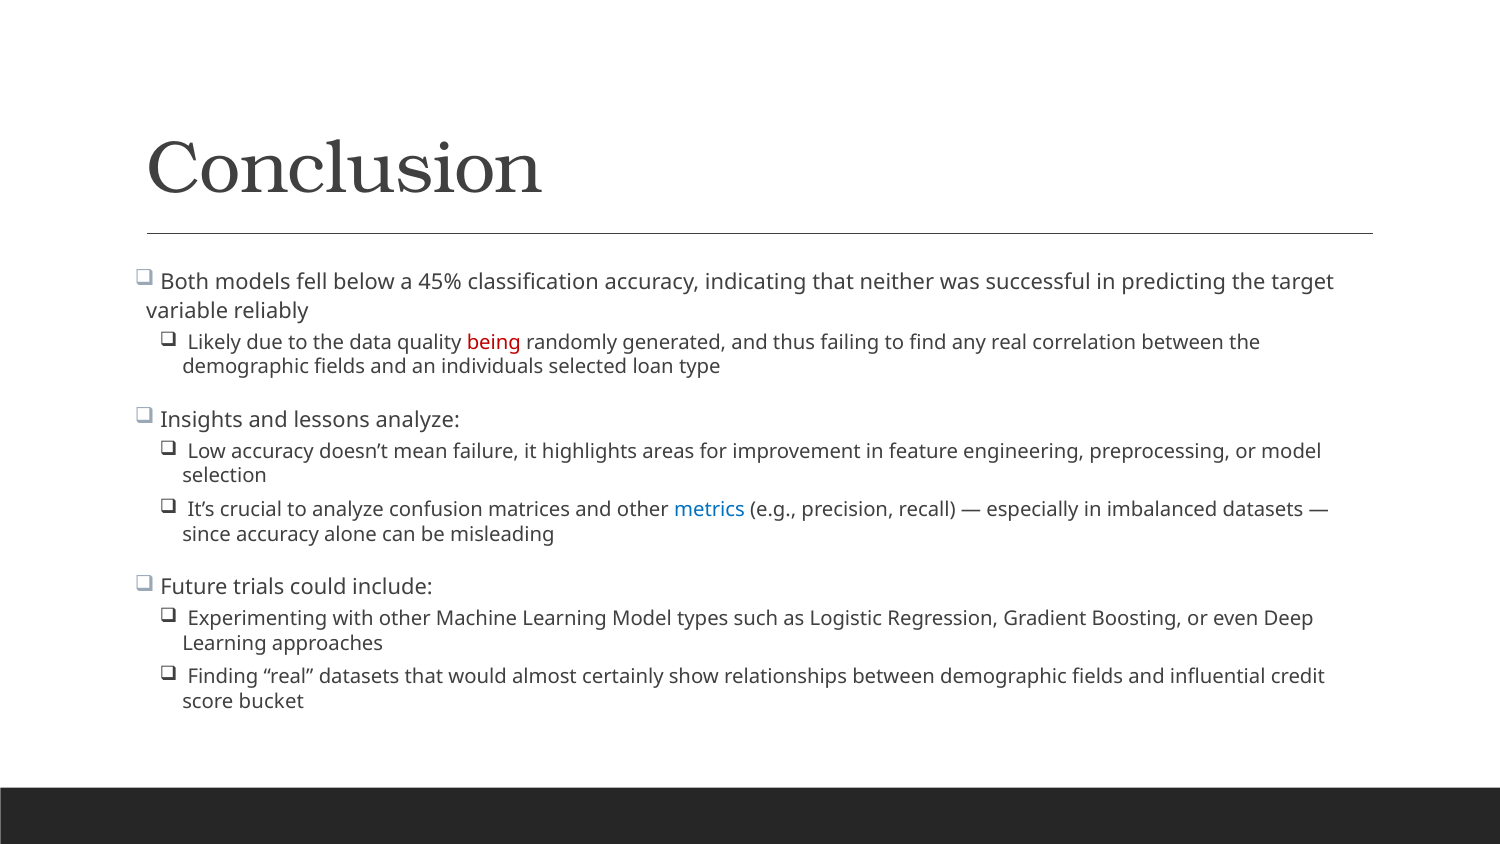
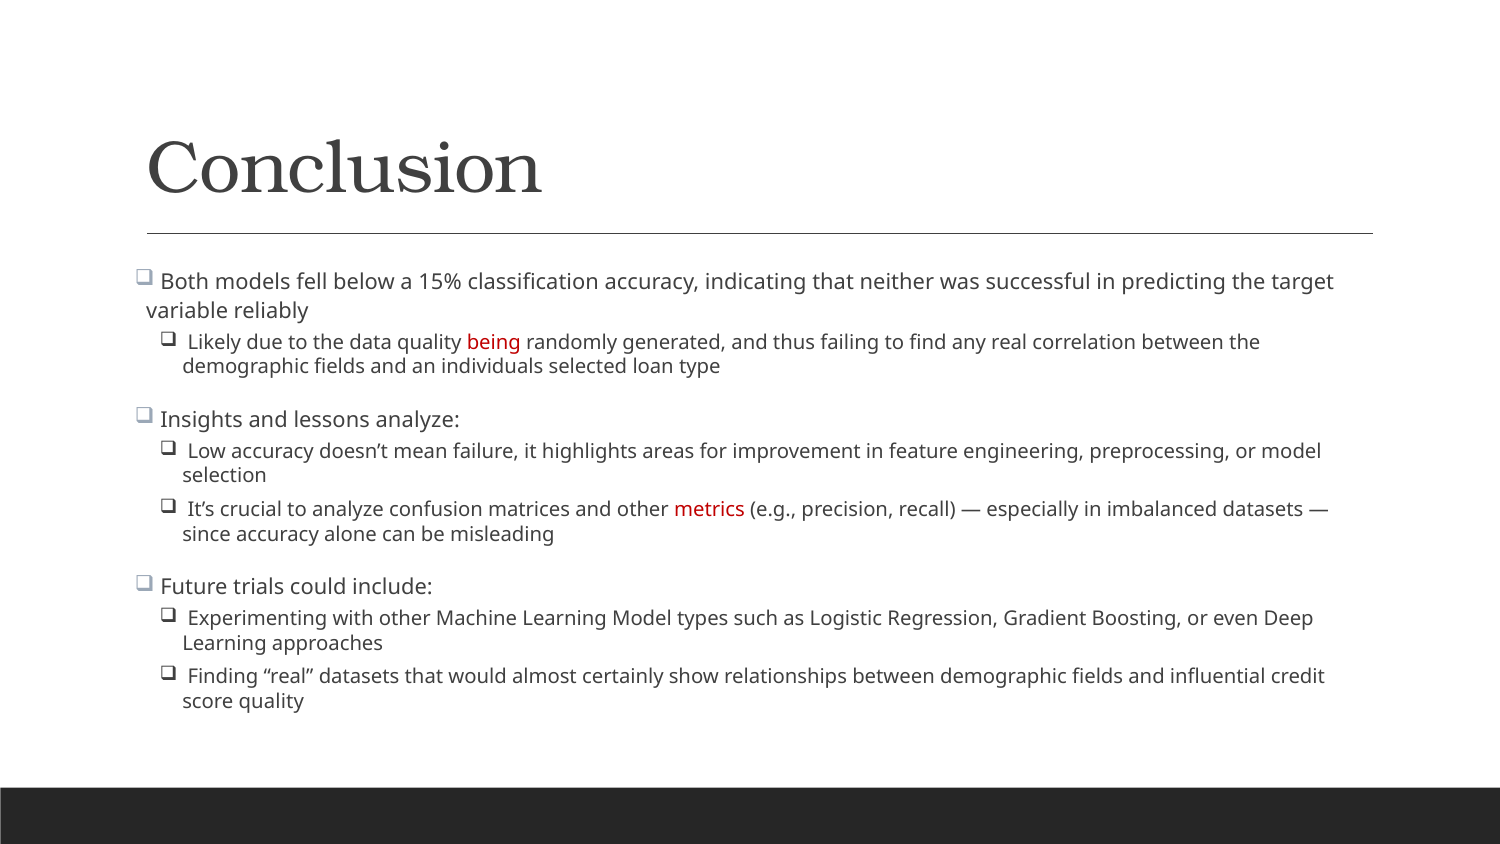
45%: 45% -> 15%
metrics colour: blue -> red
score bucket: bucket -> quality
